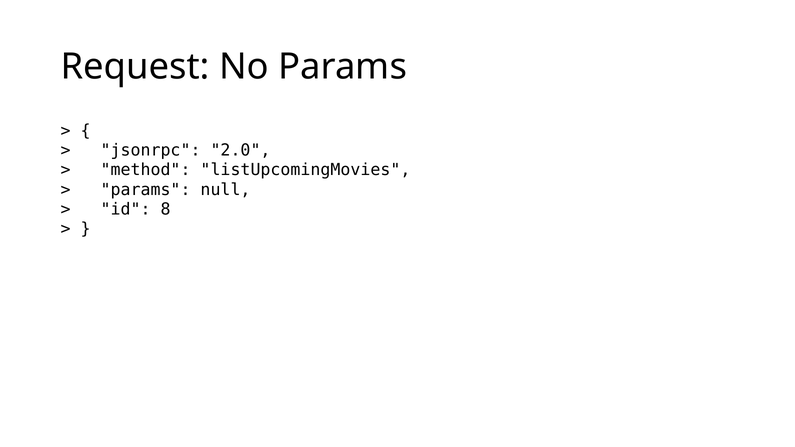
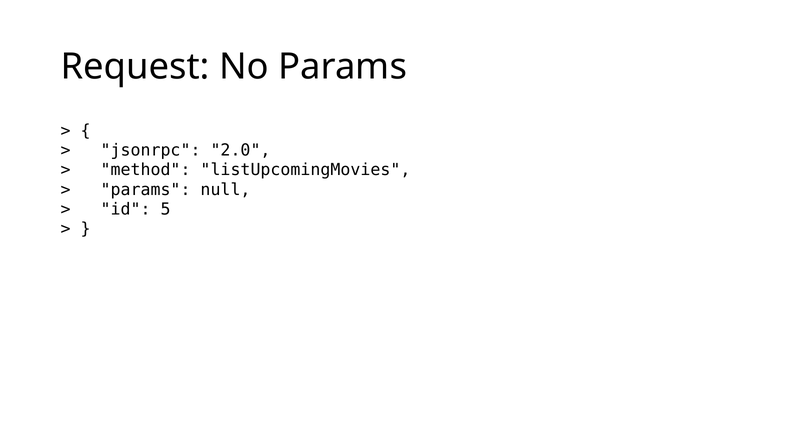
8: 8 -> 5
